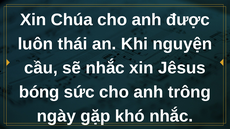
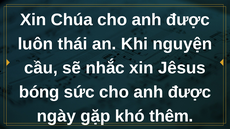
sức cho anh trông: trông -> được
khó nhắc: nhắc -> thêm
